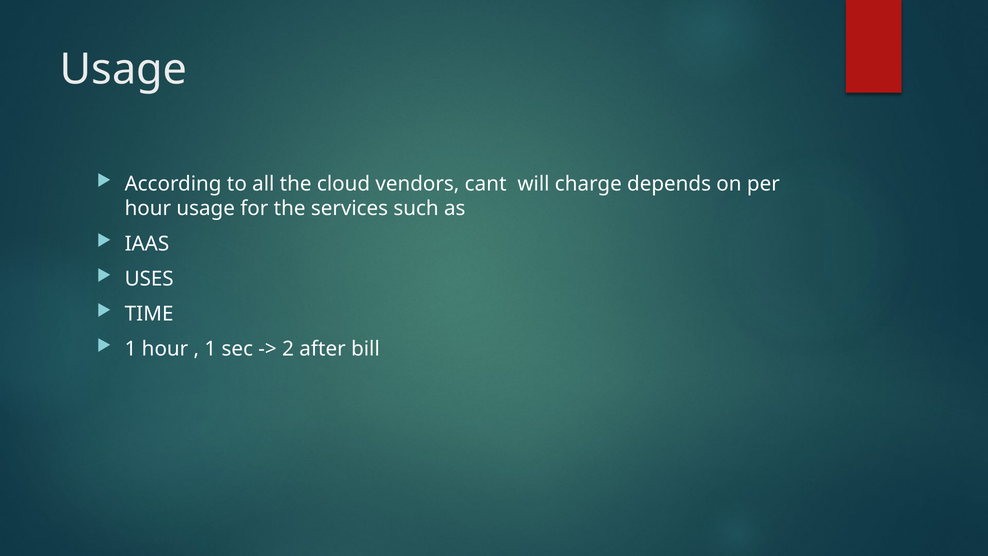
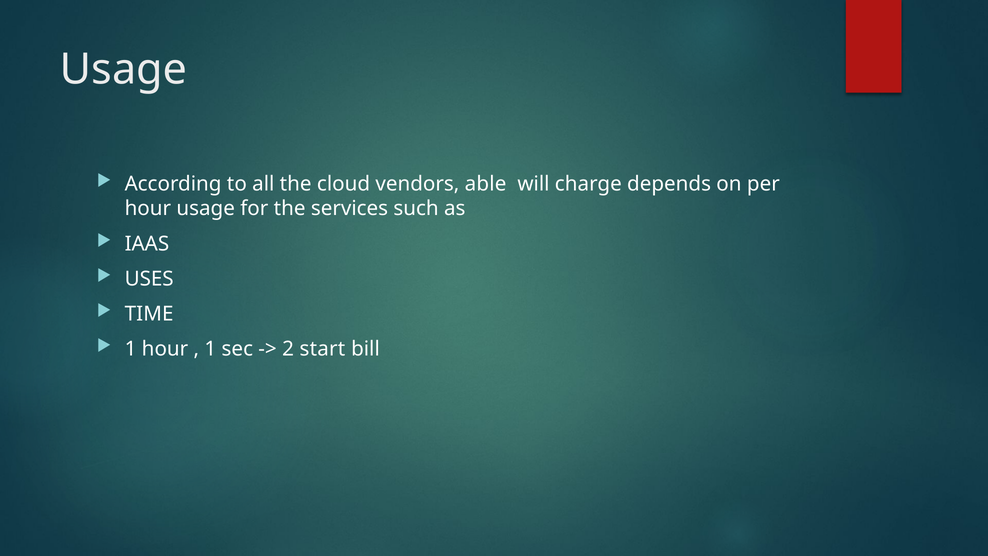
cant: cant -> able
after: after -> start
